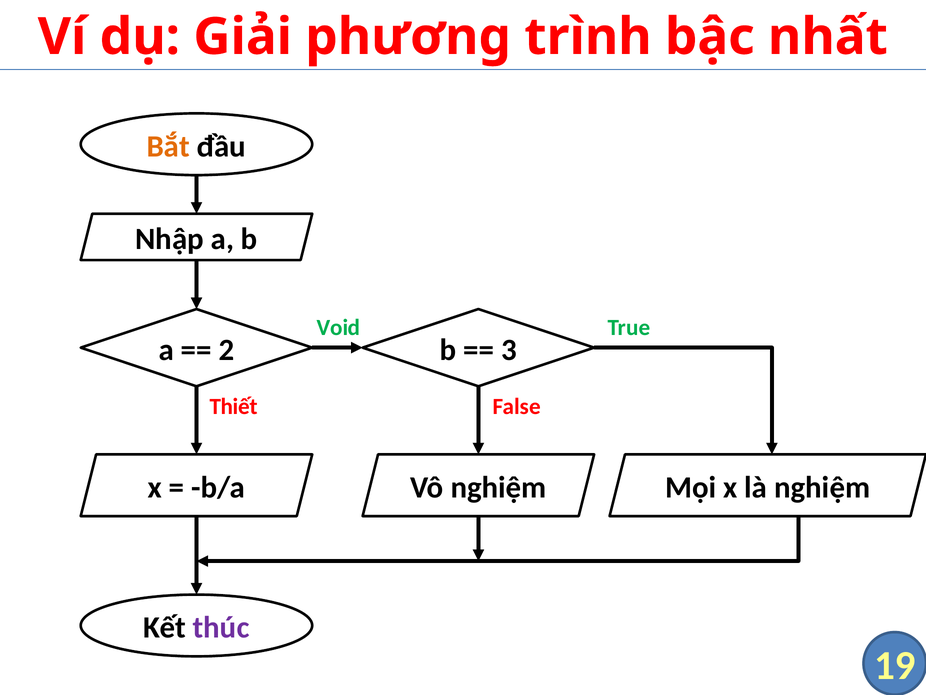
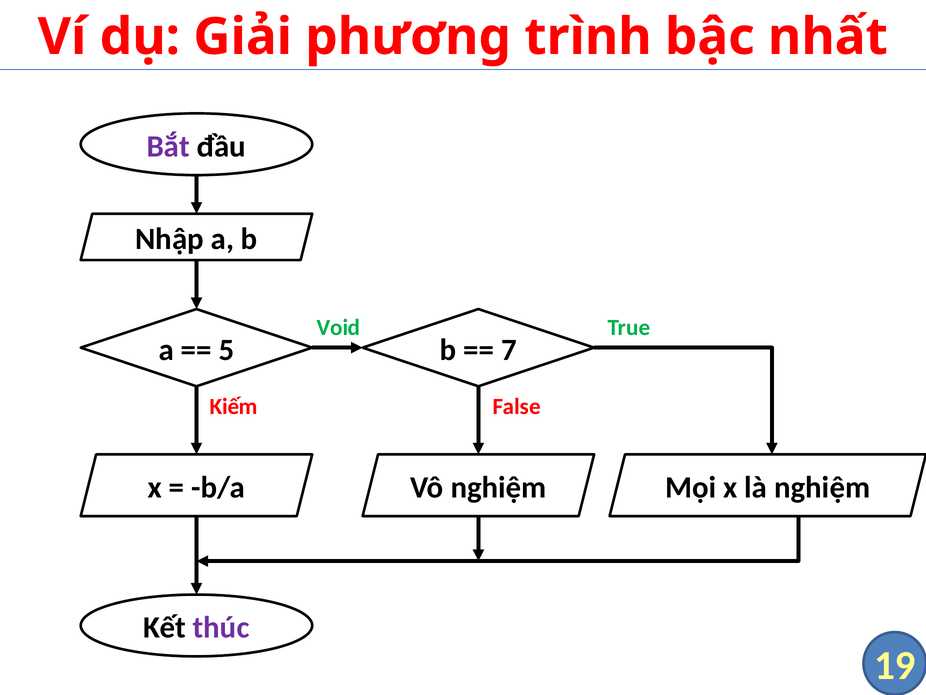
Bắt colour: orange -> purple
2: 2 -> 5
3: 3 -> 7
Thiết: Thiết -> Kiếm
